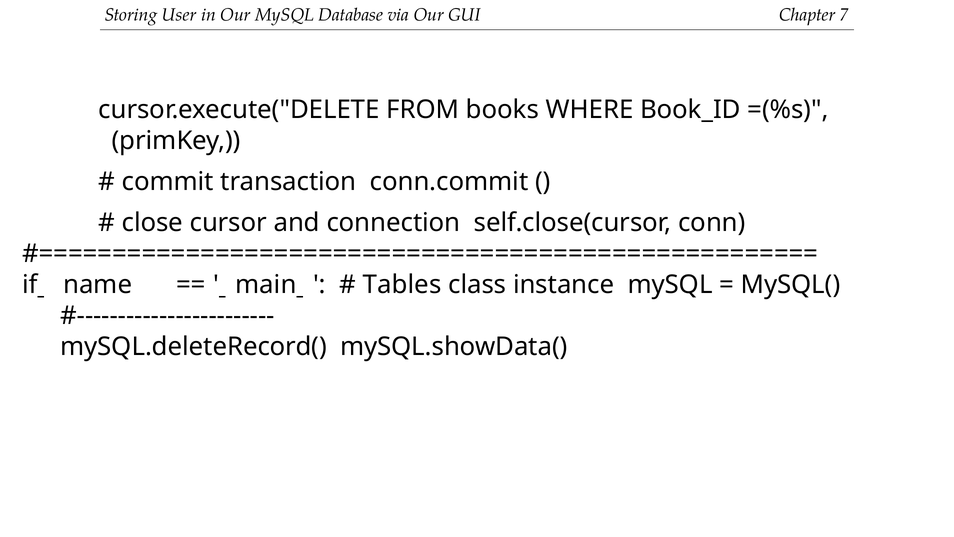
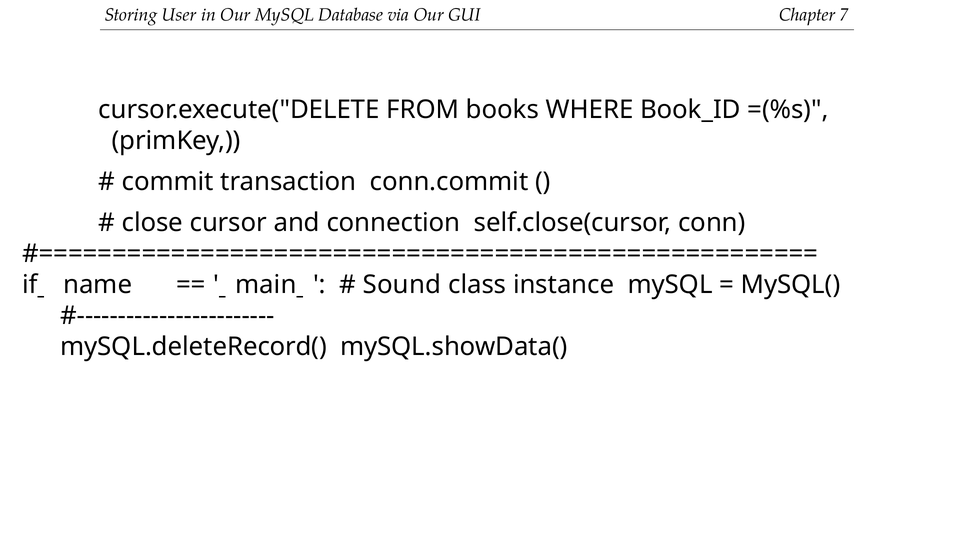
Tables: Tables -> Sound
